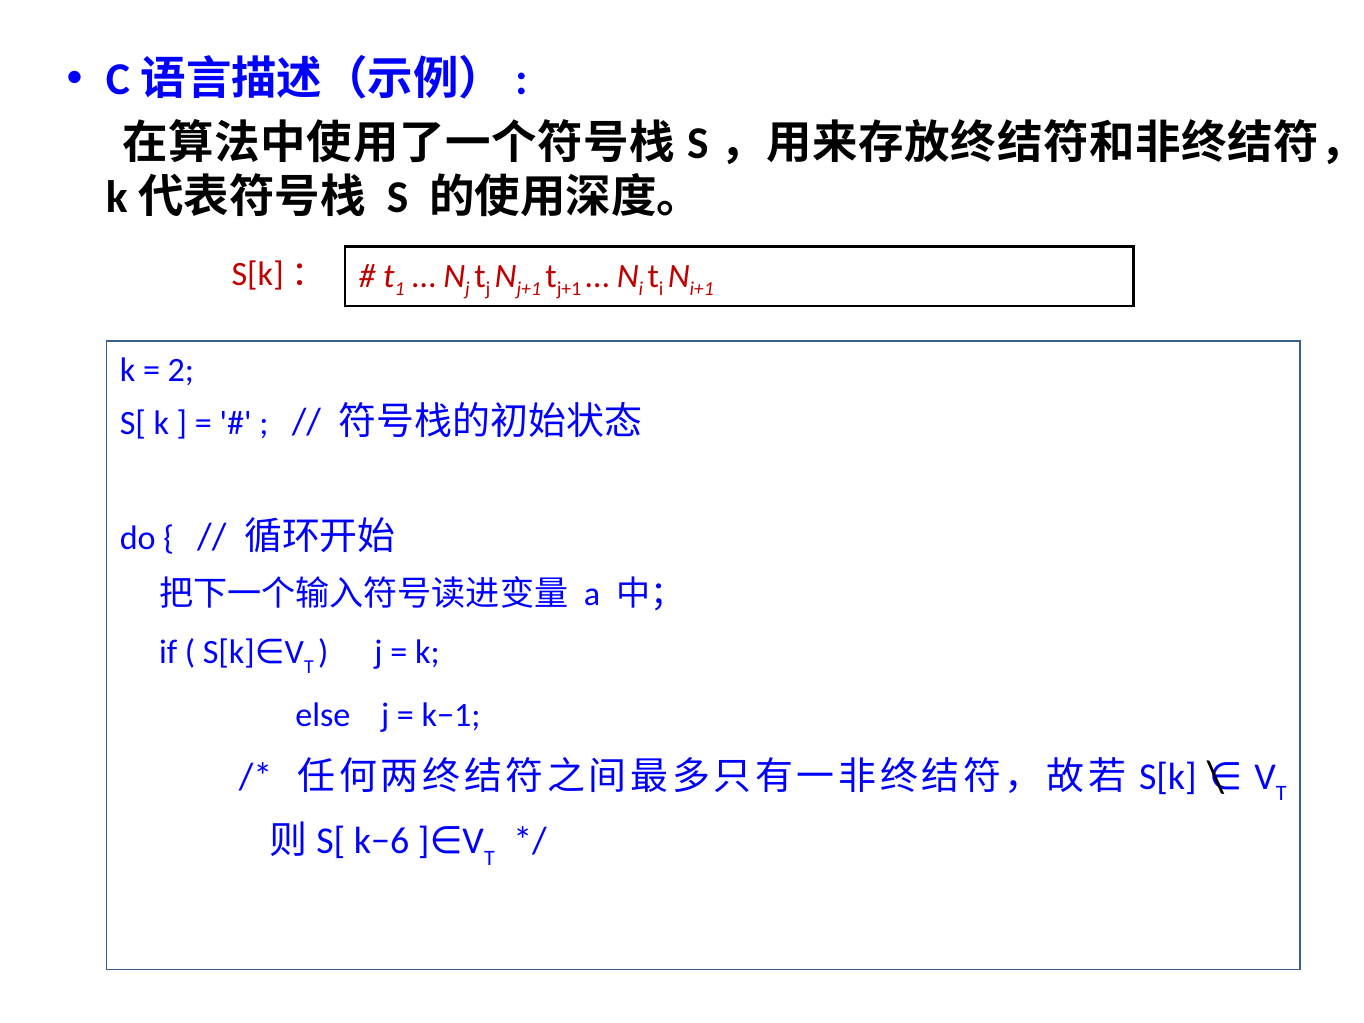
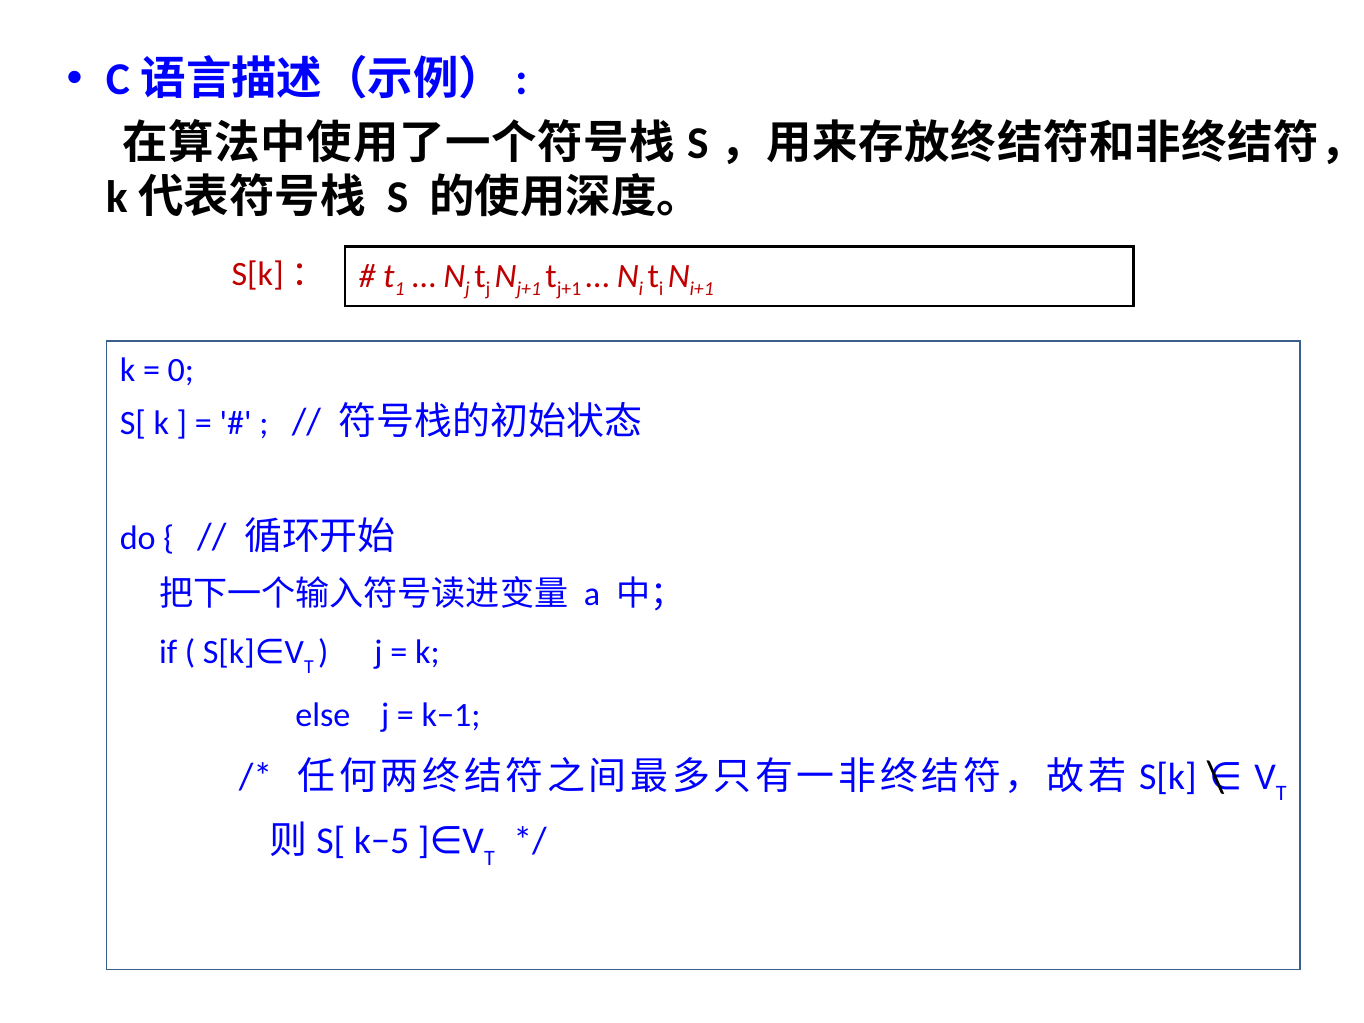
2: 2 -> 0
k−6: k−6 -> k−5
